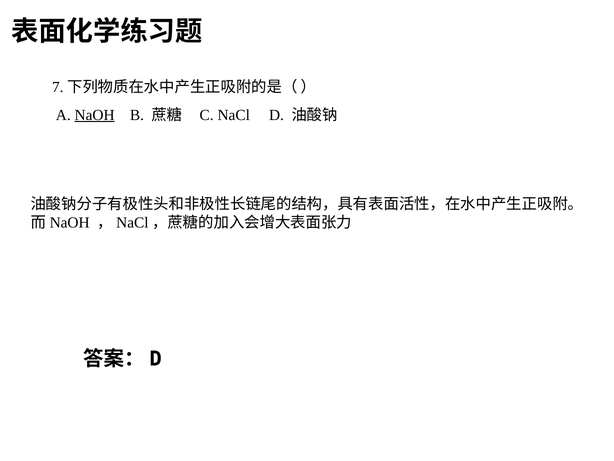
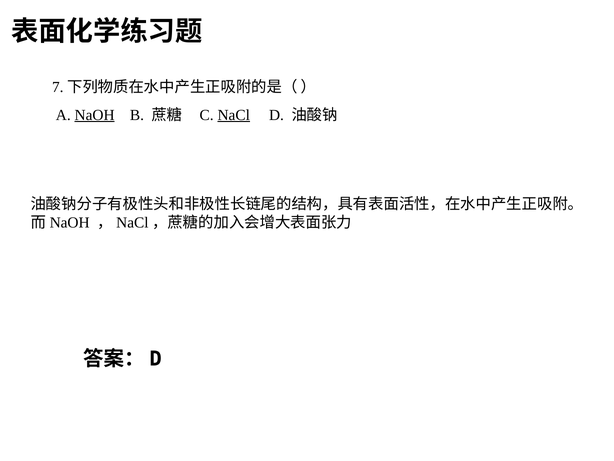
NaCl underline: none -> present
